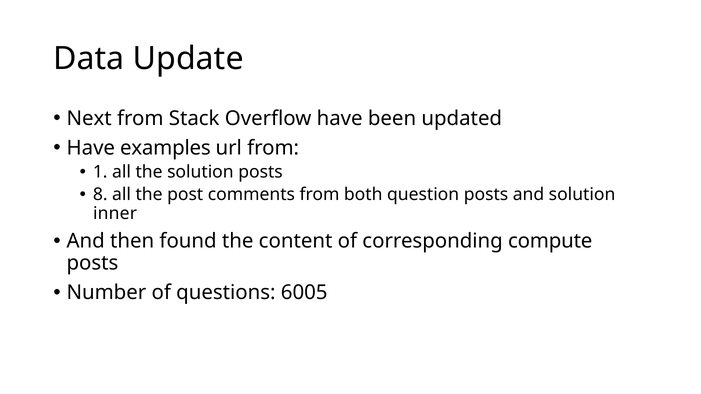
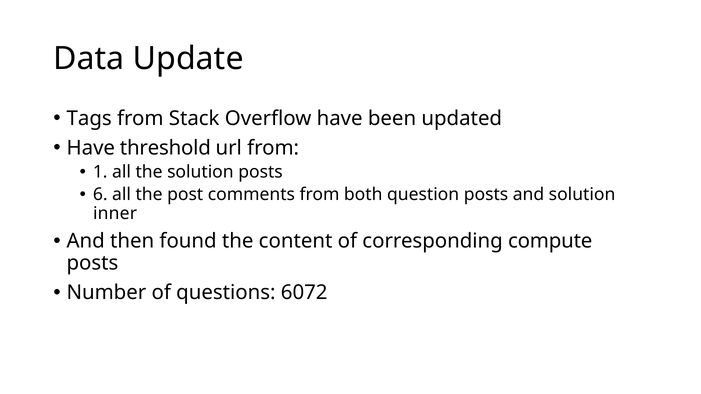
Next: Next -> Tags
examples: examples -> threshold
8: 8 -> 6
6005: 6005 -> 6072
